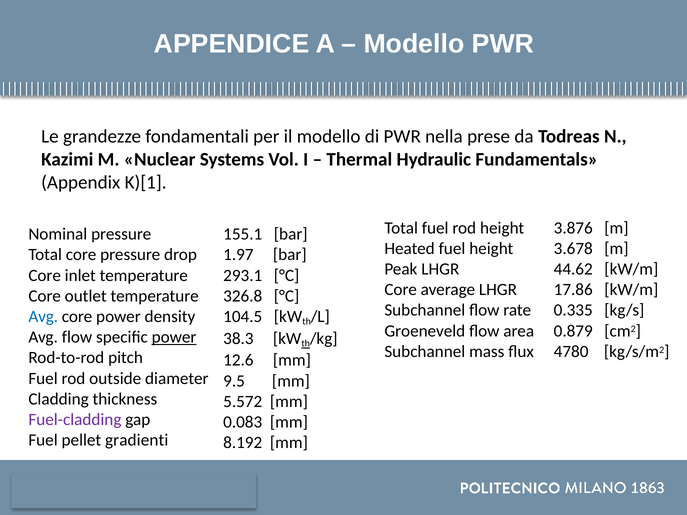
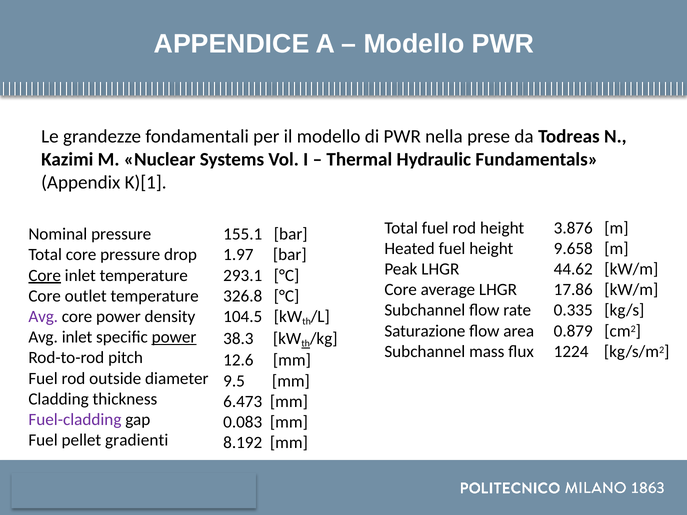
3.678: 3.678 -> 9.658
Core at (45, 275) underline: none -> present
Avg at (43, 317) colour: blue -> purple
Groeneveld: Groeneveld -> Saturazione
Avg flow: flow -> inlet
4780: 4780 -> 1224
5.572: 5.572 -> 6.473
